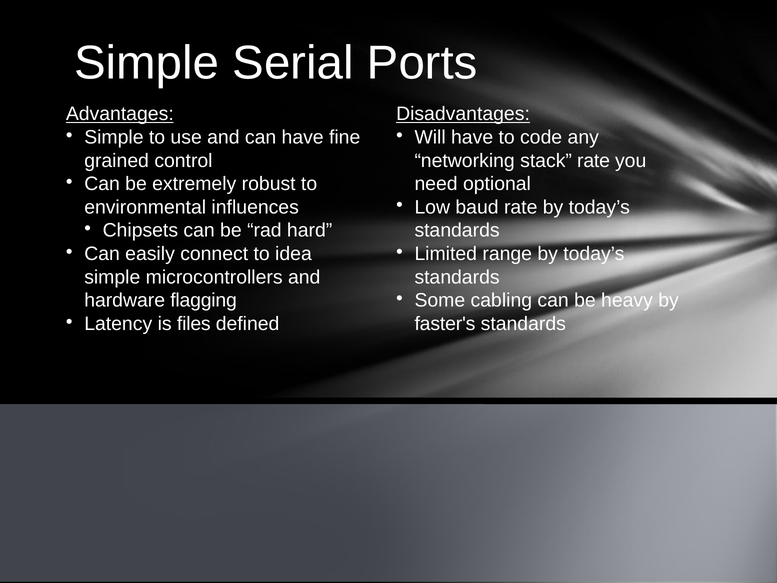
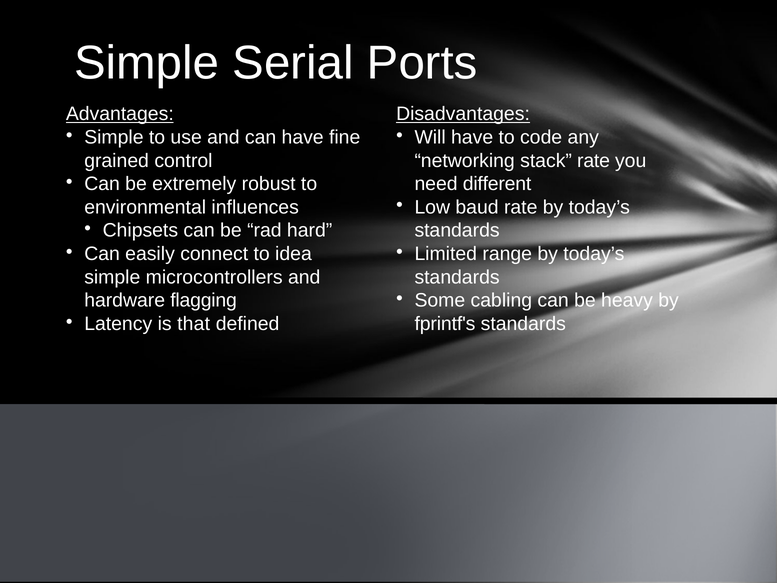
optional: optional -> different
faster's: faster's -> fprintf's
files: files -> that
